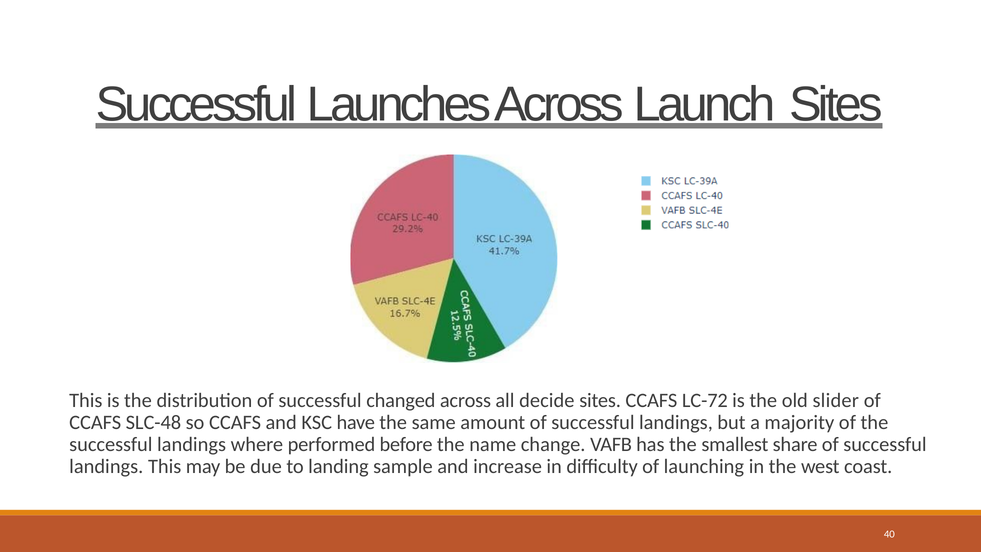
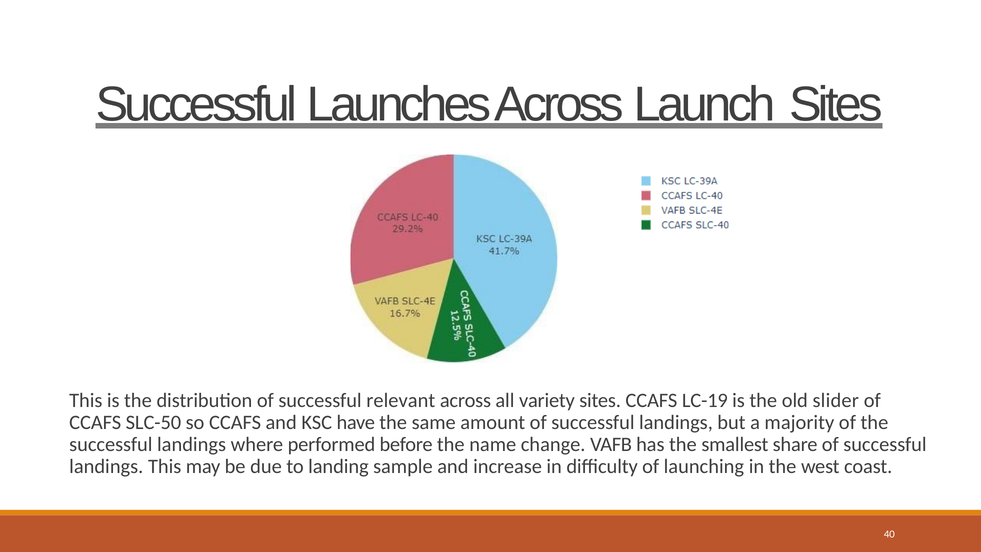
changed: changed -> relevant
decide: decide -> variety
LC-72: LC-72 -> LC-19
SLC-48: SLC-48 -> SLC-50
